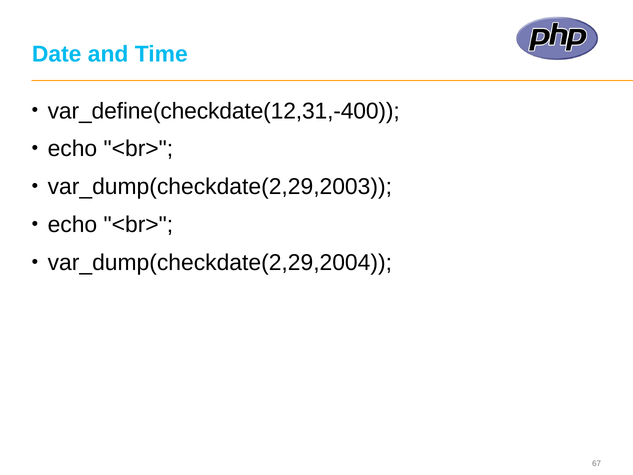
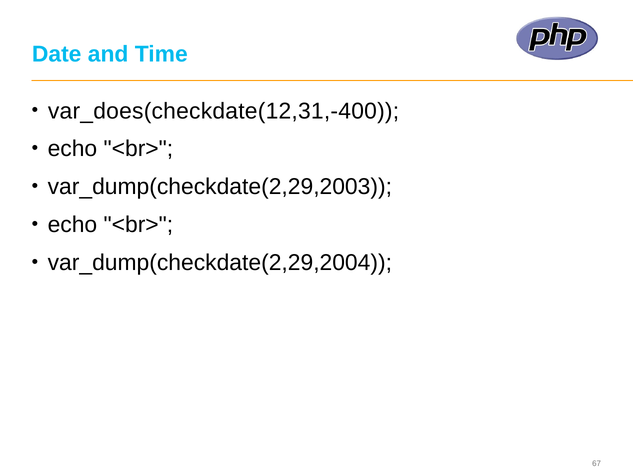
var_define(checkdate(12,31,-400: var_define(checkdate(12,31,-400 -> var_does(checkdate(12,31,-400
